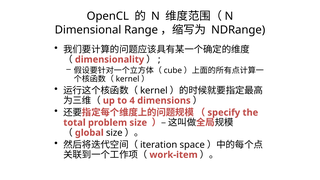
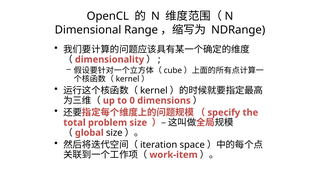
4: 4 -> 0
